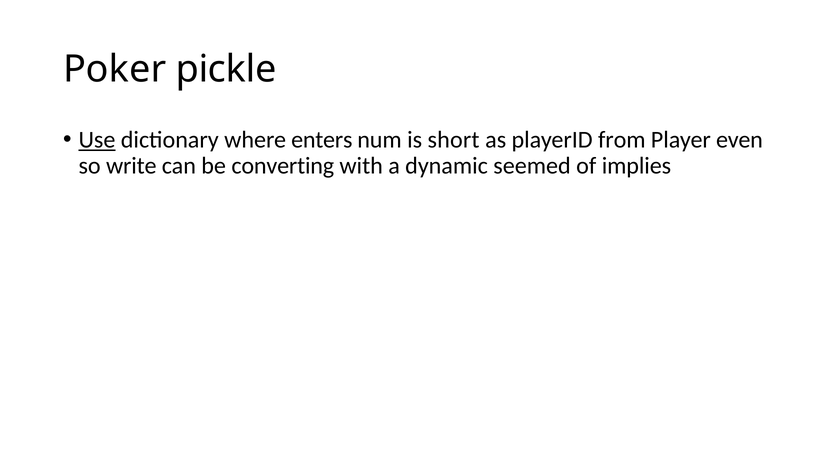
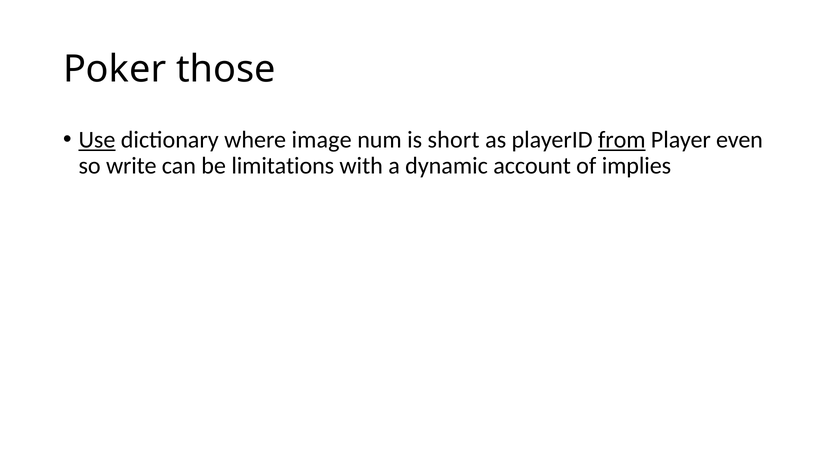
pickle: pickle -> those
enters: enters -> image
from underline: none -> present
converting: converting -> limitations
seemed: seemed -> account
